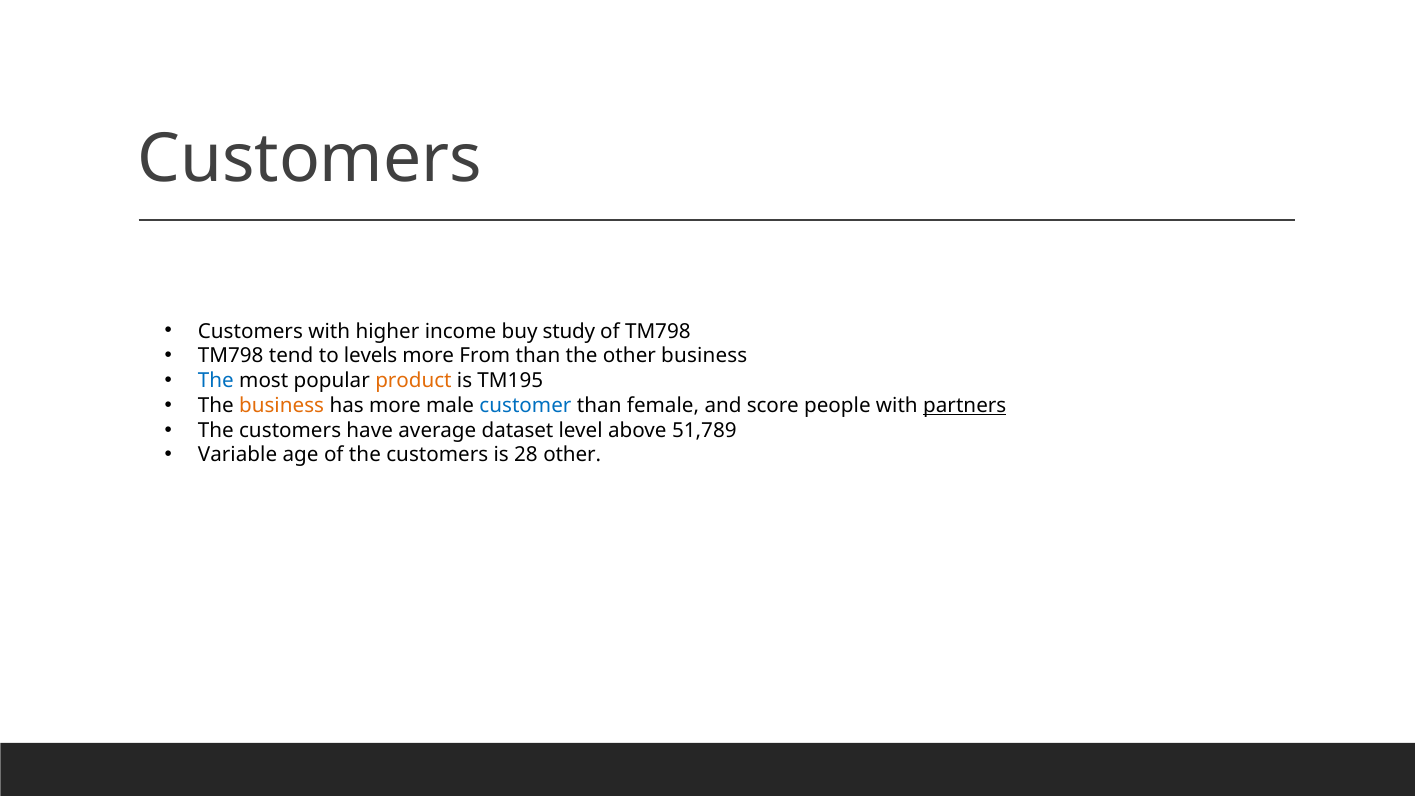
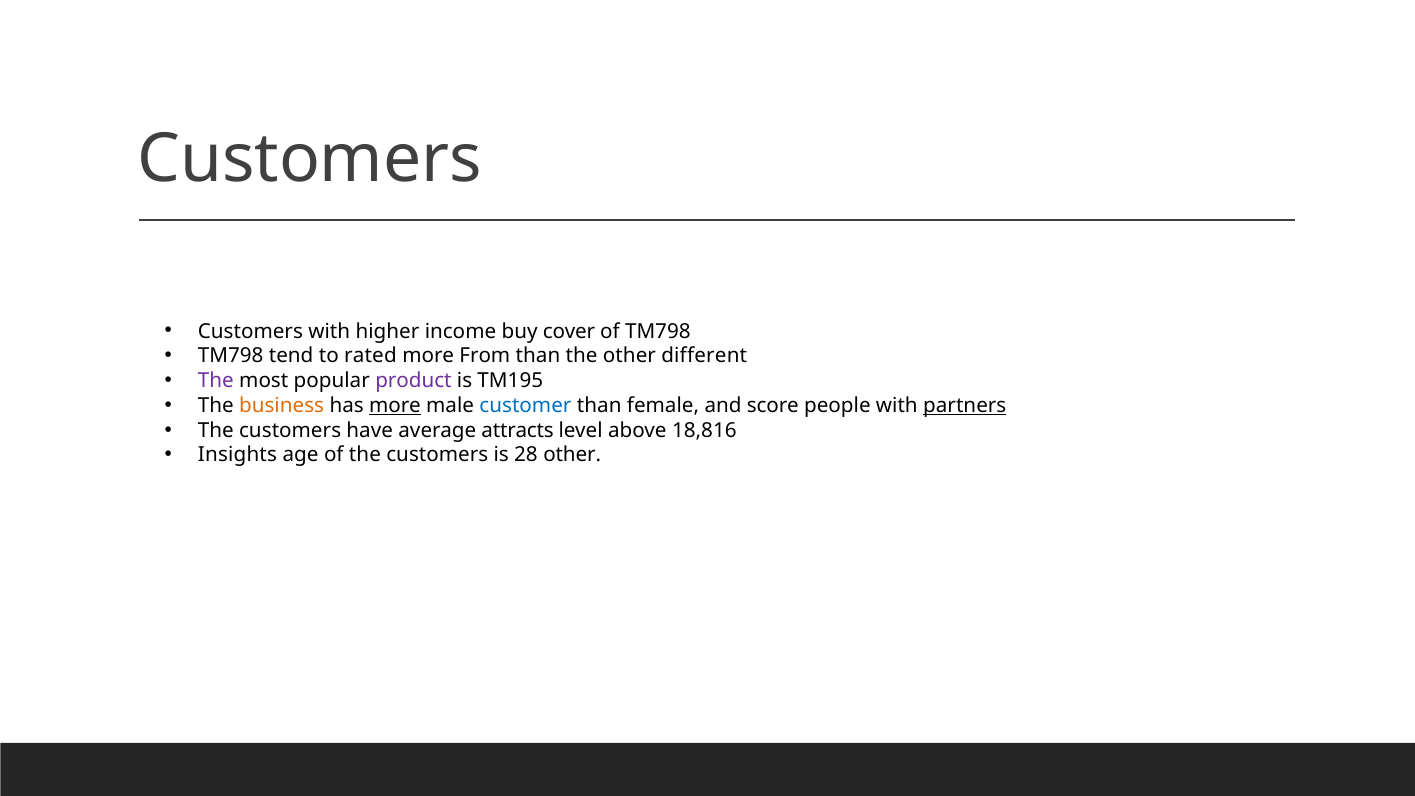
study: study -> cover
levels: levels -> rated
other business: business -> different
The at (216, 381) colour: blue -> purple
product colour: orange -> purple
more at (395, 406) underline: none -> present
dataset: dataset -> attracts
51,789: 51,789 -> 18,816
Variable: Variable -> Insights
